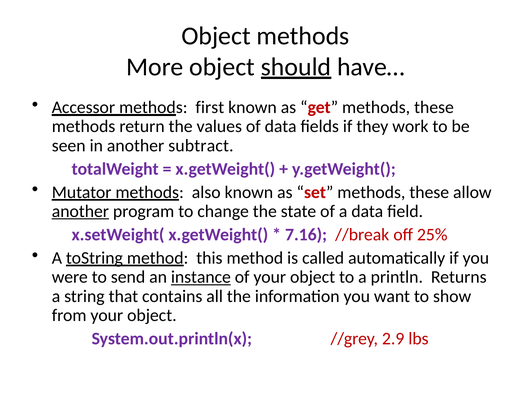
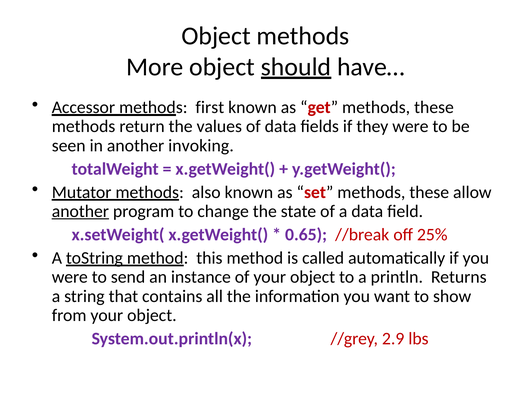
they work: work -> were
subtract: subtract -> invoking
7.16: 7.16 -> 0.65
instance underline: present -> none
